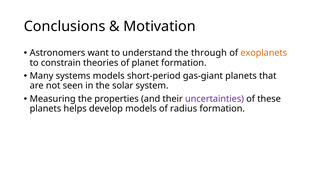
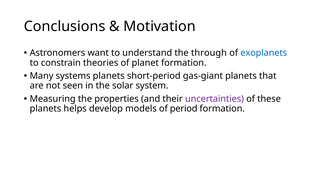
exoplanets colour: orange -> blue
systems models: models -> planets
radius: radius -> period
